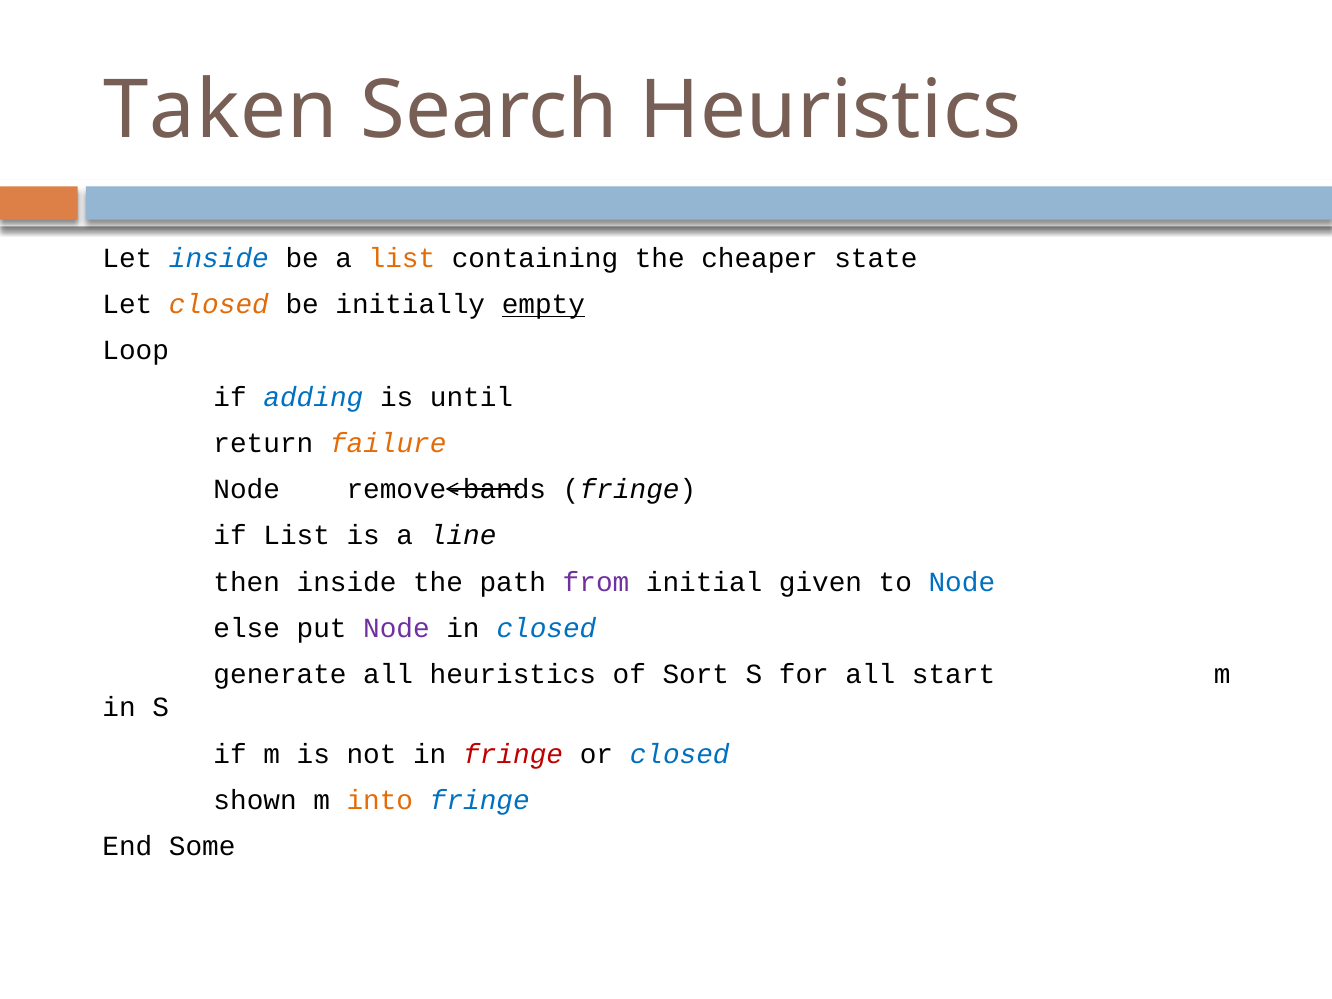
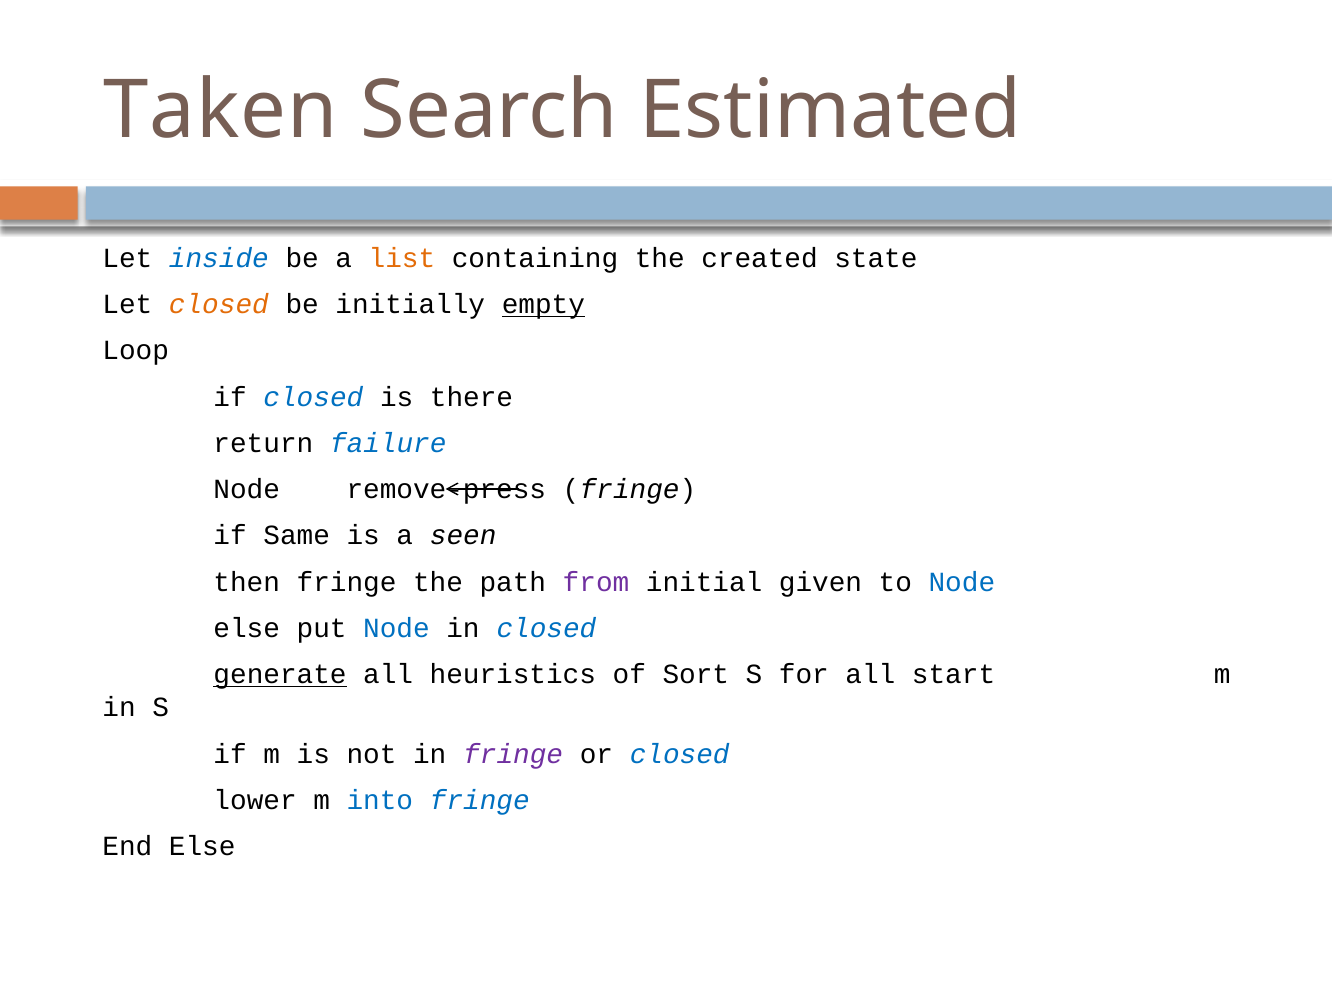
Search Heuristics: Heuristics -> Estimated
cheaper: cheaper -> created
if adding: adding -> closed
until: until -> there
failure colour: orange -> blue
remove-bands: remove-bands -> remove-press
if List: List -> Same
line: line -> seen
then inside: inside -> fringe
Node at (396, 628) colour: purple -> blue
generate underline: none -> present
fringe at (513, 754) colour: red -> purple
shown: shown -> lower
into colour: orange -> blue
End Some: Some -> Else
